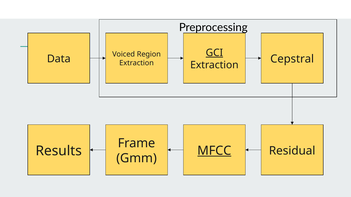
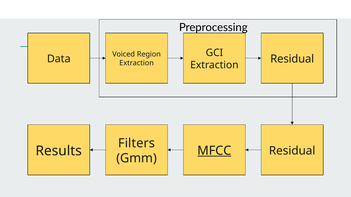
GCI underline: present -> none
Cepstral at (292, 59): Cepstral -> Residual
Frame: Frame -> Filters
